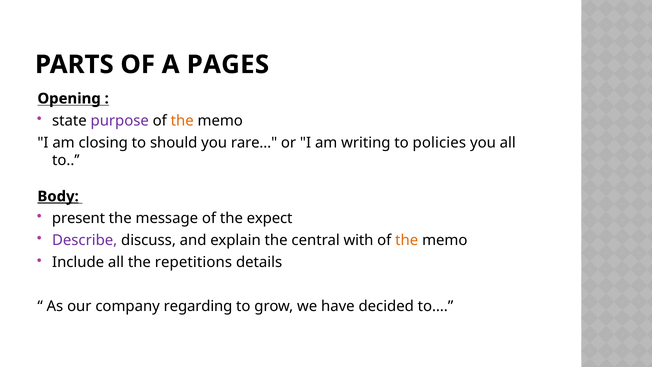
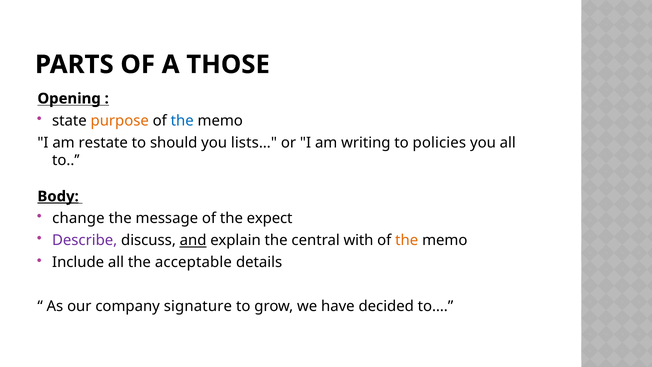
PAGES: PAGES -> THOSE
purpose colour: purple -> orange
the at (182, 120) colour: orange -> blue
closing: closing -> restate
rare…: rare… -> lists…
present: present -> change
and underline: none -> present
repetitions: repetitions -> acceptable
regarding: regarding -> signature
